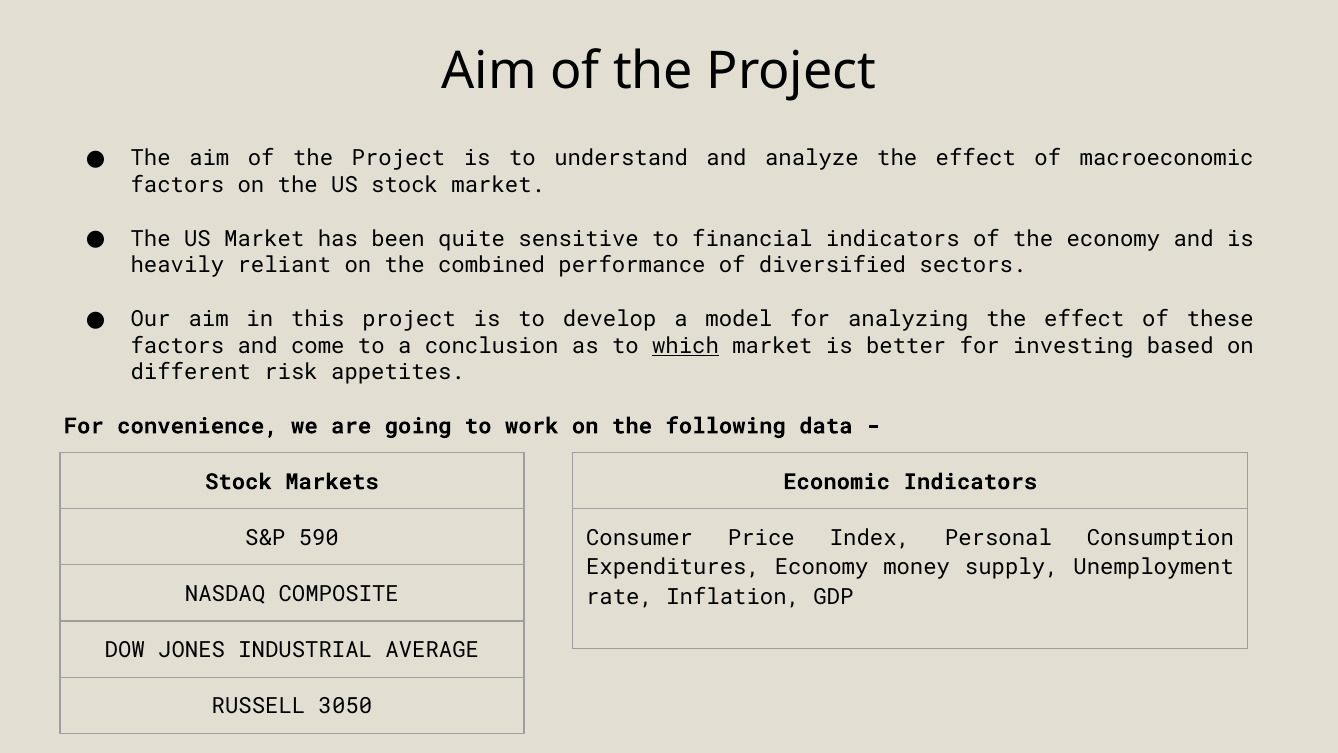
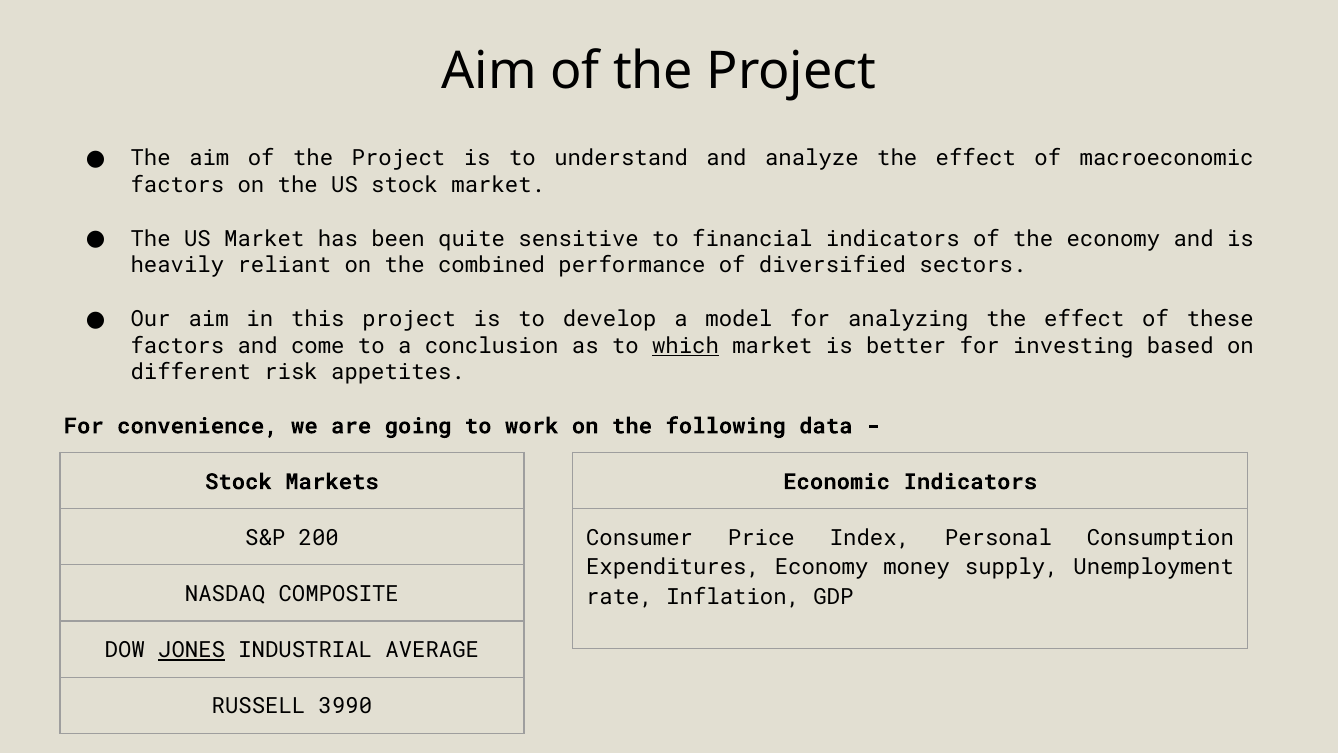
590: 590 -> 200
JONES underline: none -> present
3050: 3050 -> 3990
